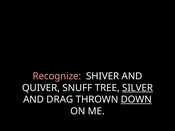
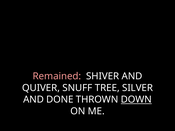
Recognize: Recognize -> Remained
SILVER underline: present -> none
DRAG: DRAG -> DONE
